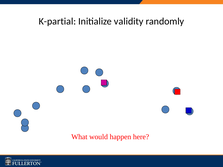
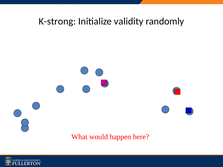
K-partial: K-partial -> K-strong
